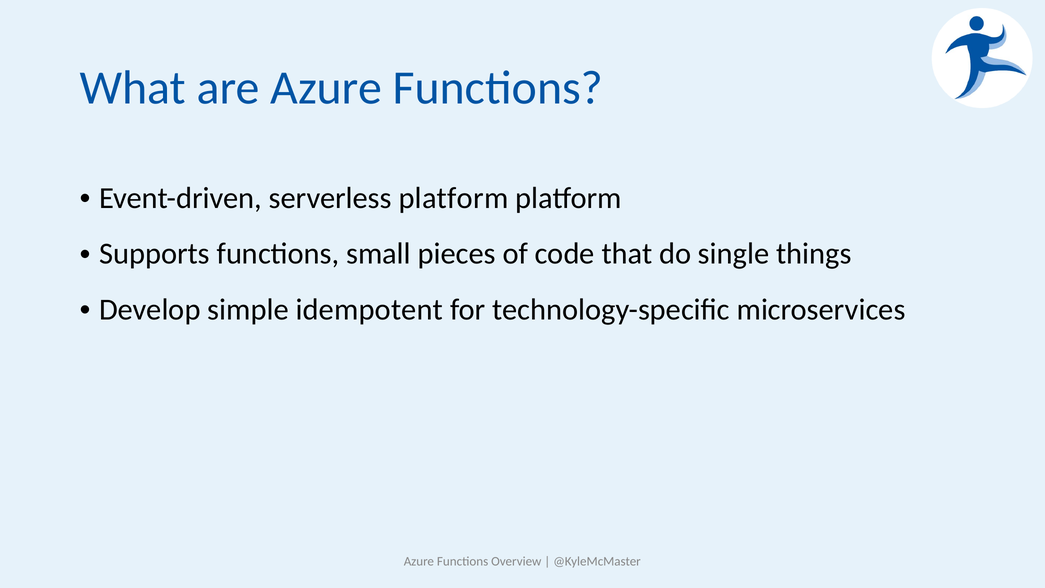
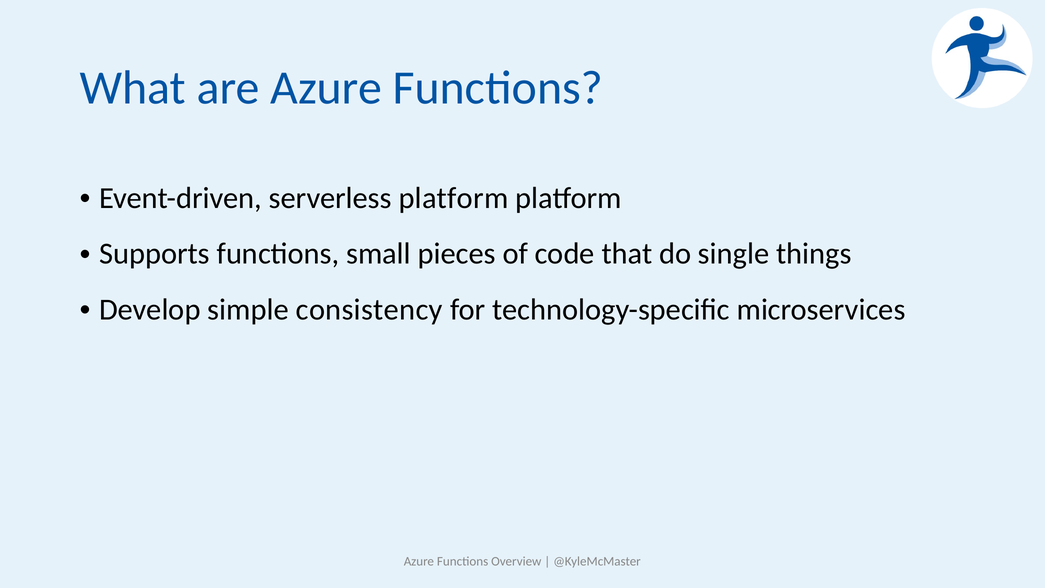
idempotent: idempotent -> consistency
